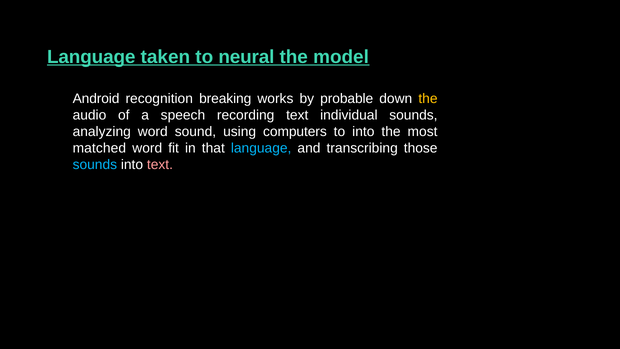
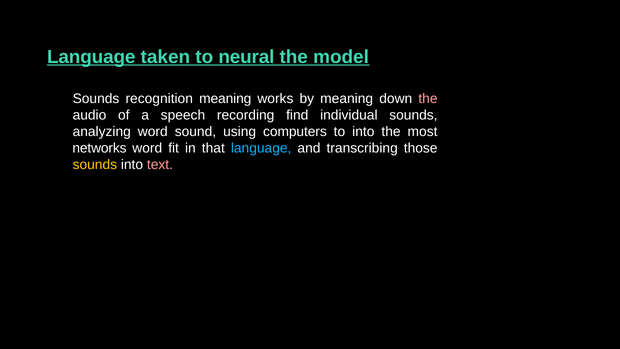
Android at (96, 99): Android -> Sounds
recognition breaking: breaking -> meaning
by probable: probable -> meaning
the at (428, 99) colour: yellow -> pink
recording text: text -> find
matched: matched -> networks
sounds at (95, 165) colour: light blue -> yellow
